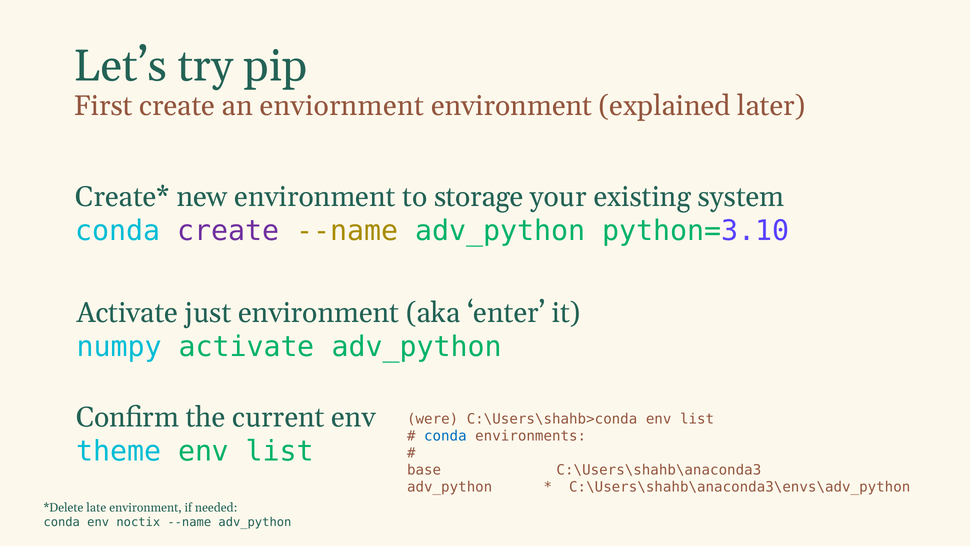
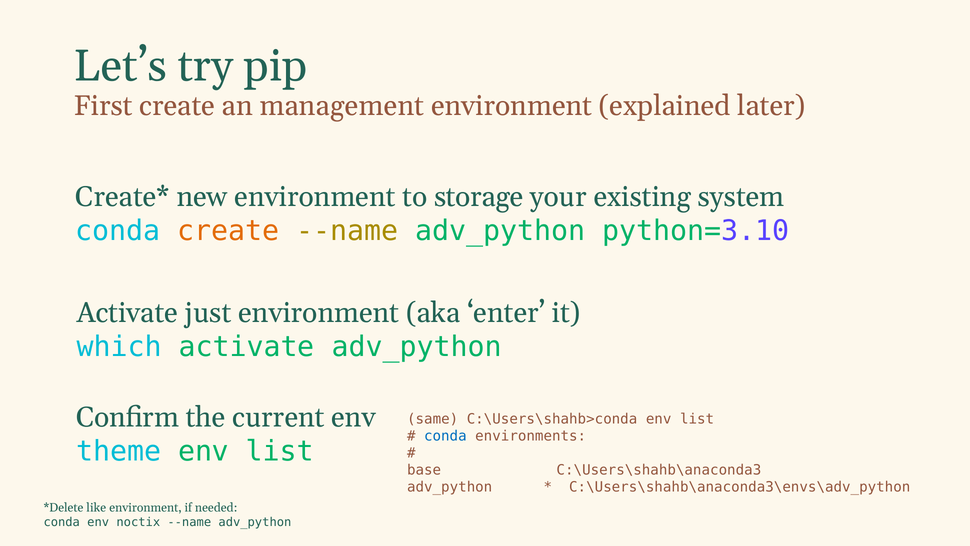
enviornment: enviornment -> management
create at (228, 231) colour: purple -> orange
numpy: numpy -> which
were: were -> same
late: late -> like
